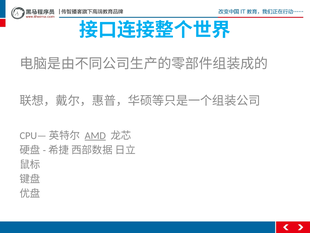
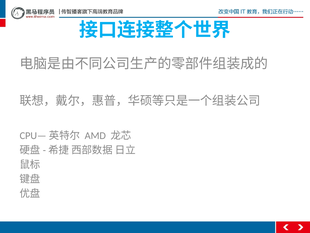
AMD underline: present -> none
